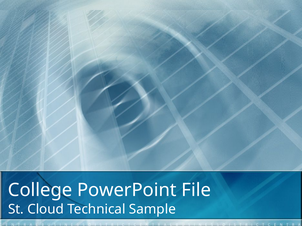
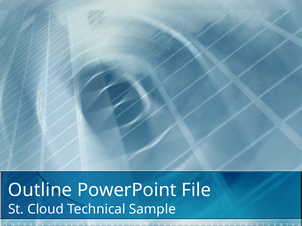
College: College -> Outline
